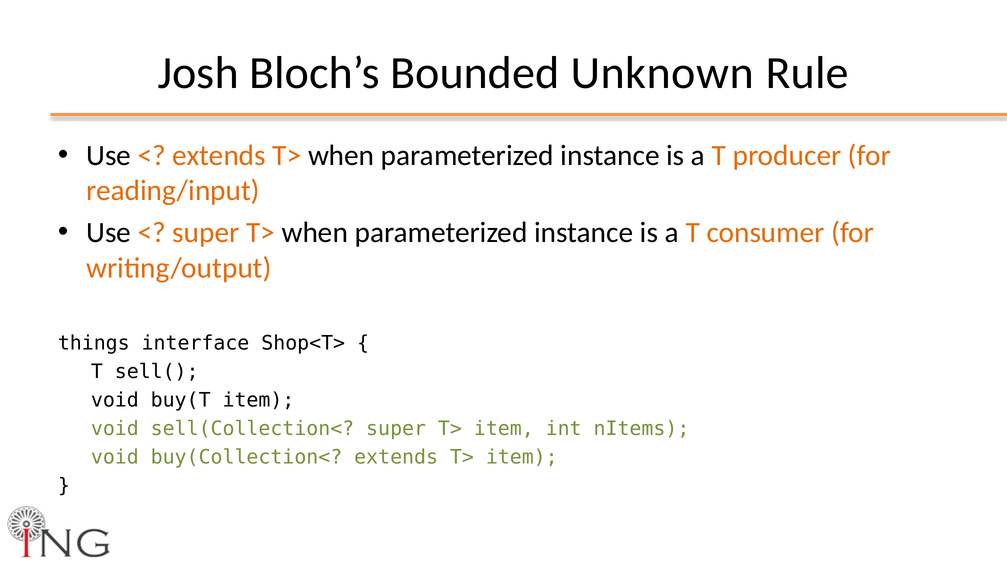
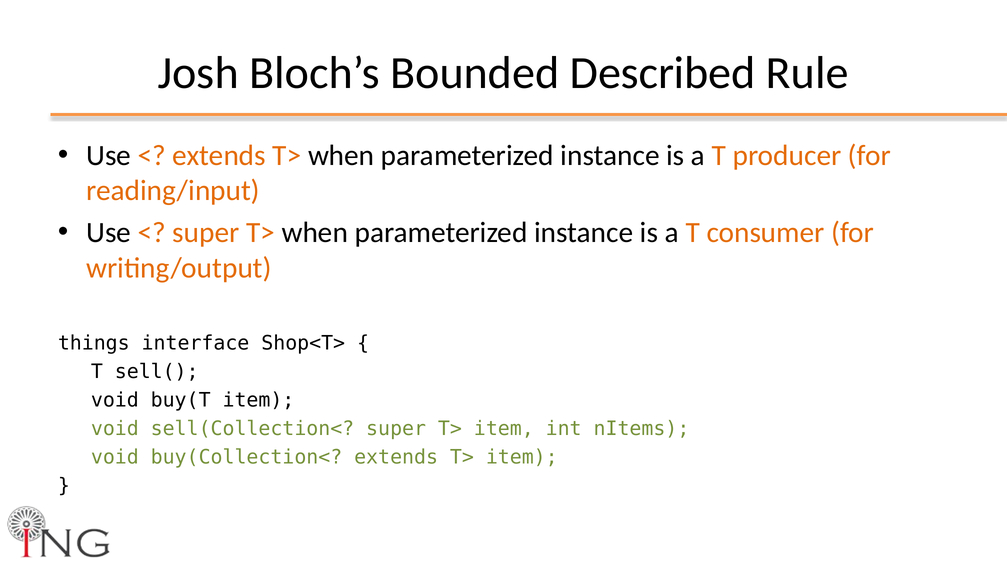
Unknown: Unknown -> Described
